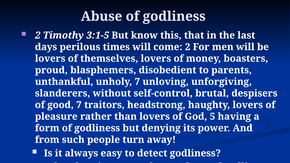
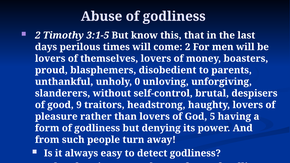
unholy 7: 7 -> 0
good 7: 7 -> 9
